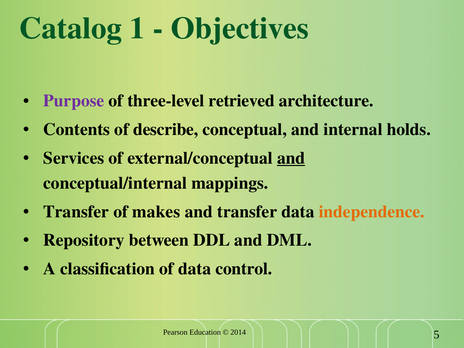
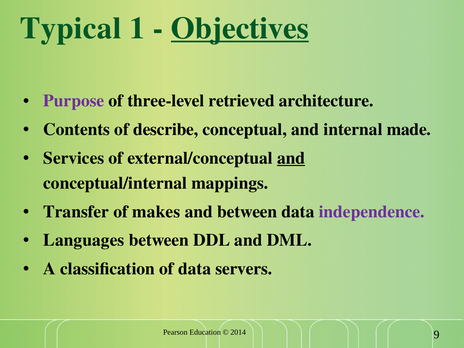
Catalog: Catalog -> Typical
Objectives underline: none -> present
holds: holds -> made
and transfer: transfer -> between
independence colour: orange -> purple
Repository: Repository -> Languages
control: control -> servers
5: 5 -> 9
